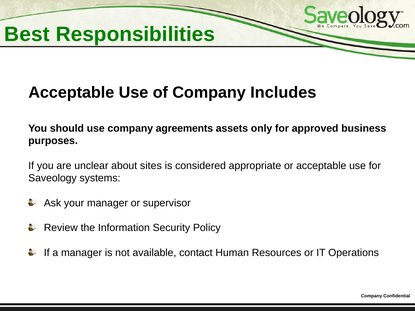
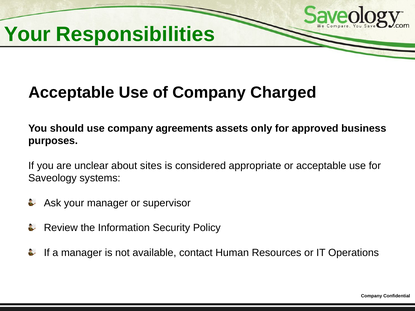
Best at (27, 34): Best -> Your
Includes: Includes -> Charged
